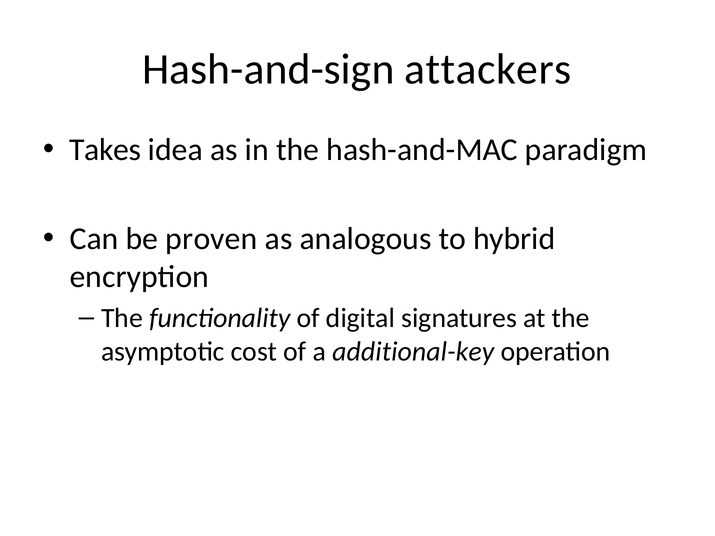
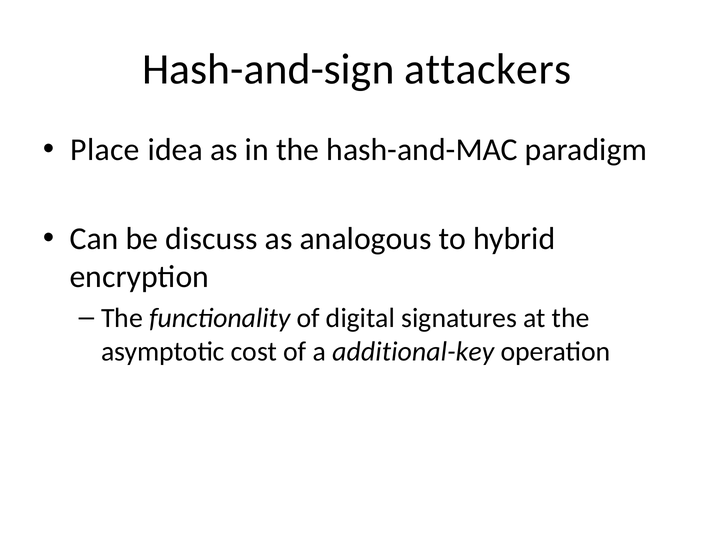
Takes: Takes -> Place
proven: proven -> discuss
